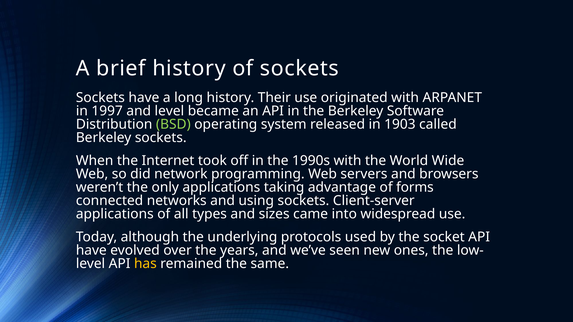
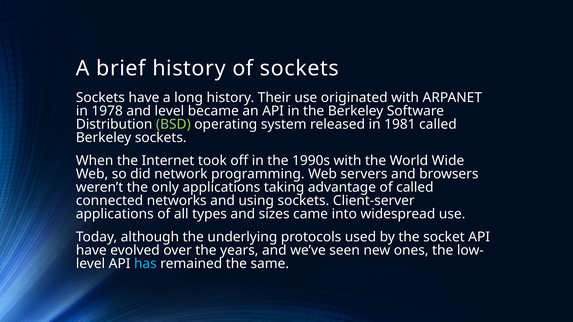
1997: 1997 -> 1978
1903: 1903 -> 1981
of forms: forms -> called
has colour: yellow -> light blue
